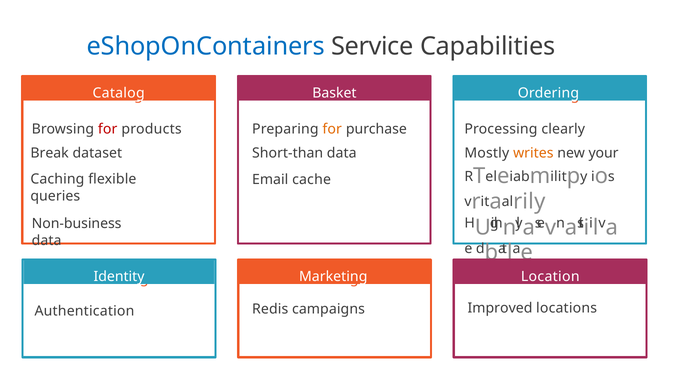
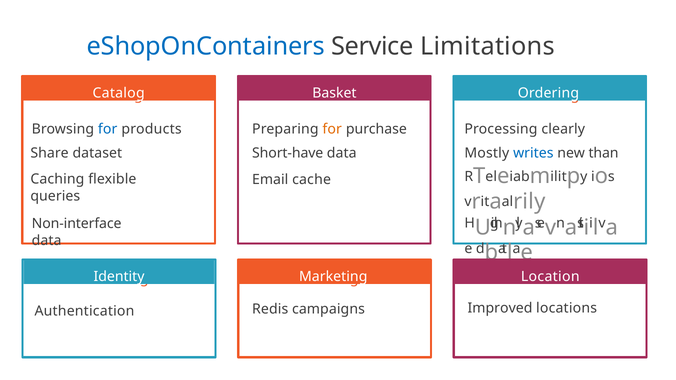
Capabilities: Capabilities -> Limitations
for at (108, 129) colour: red -> blue
Break: Break -> Share
Short-than: Short-than -> Short-have
writes colour: orange -> blue
your: your -> than
Non-business: Non-business -> Non-interface
